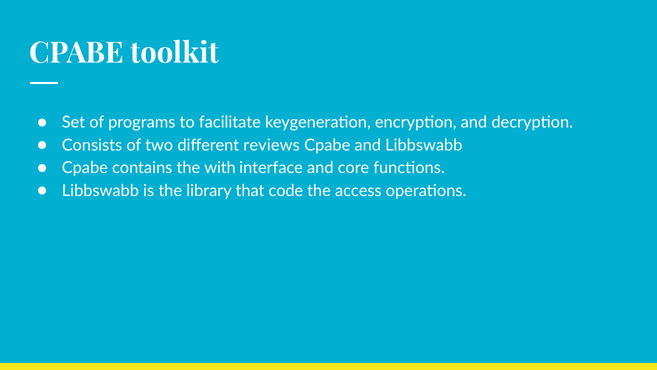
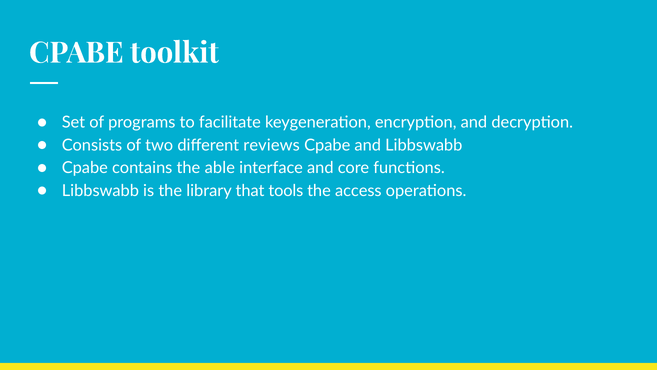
with: with -> able
code: code -> tools
